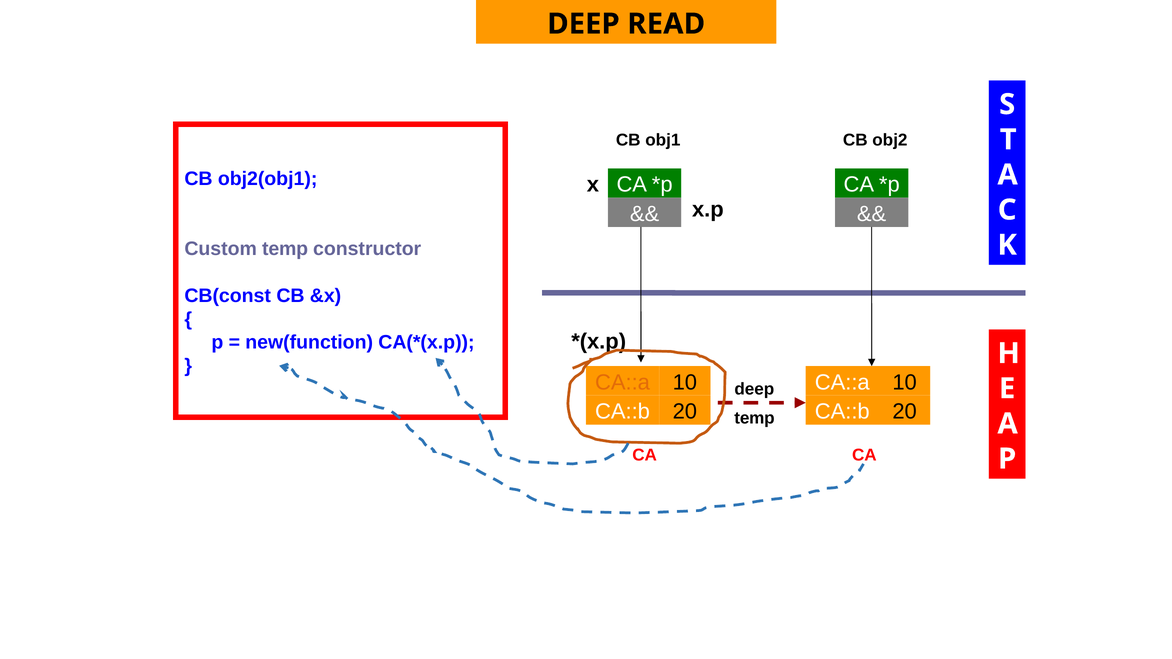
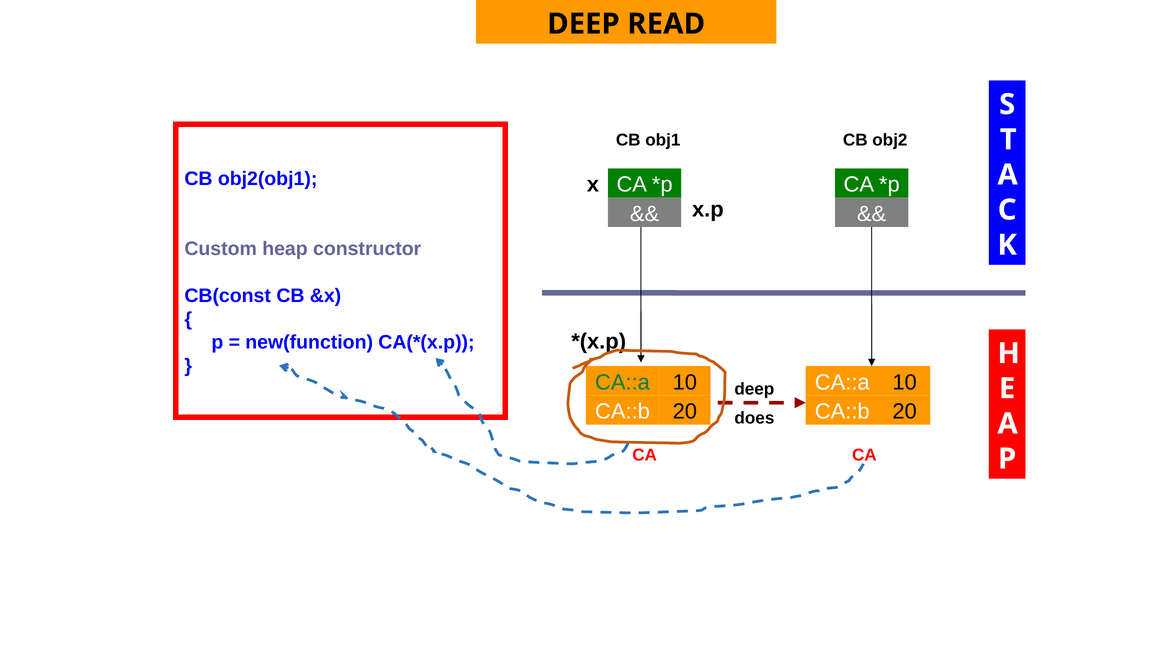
Custom temp: temp -> heap
CA::a at (623, 382) colour: orange -> green
temp at (755, 418): temp -> does
